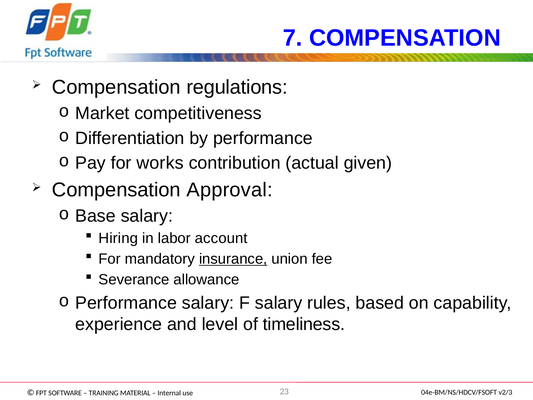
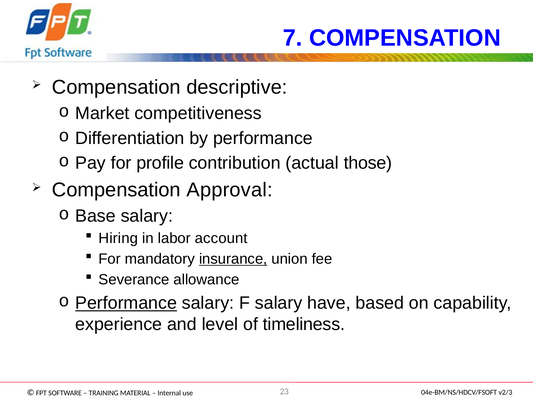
regulations: regulations -> descriptive
works: works -> profile
given: given -> those
Performance at (126, 303) underline: none -> present
rules: rules -> have
